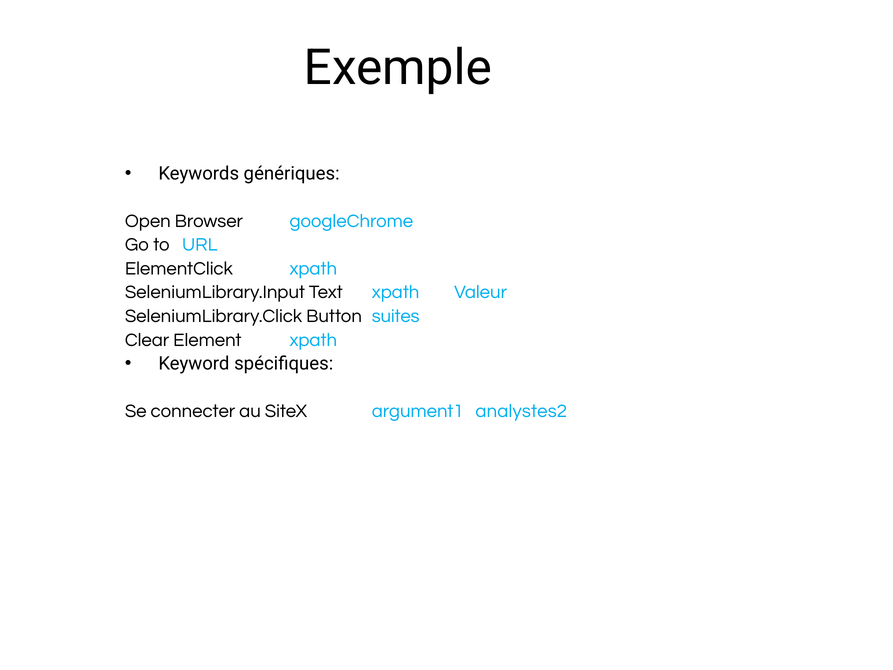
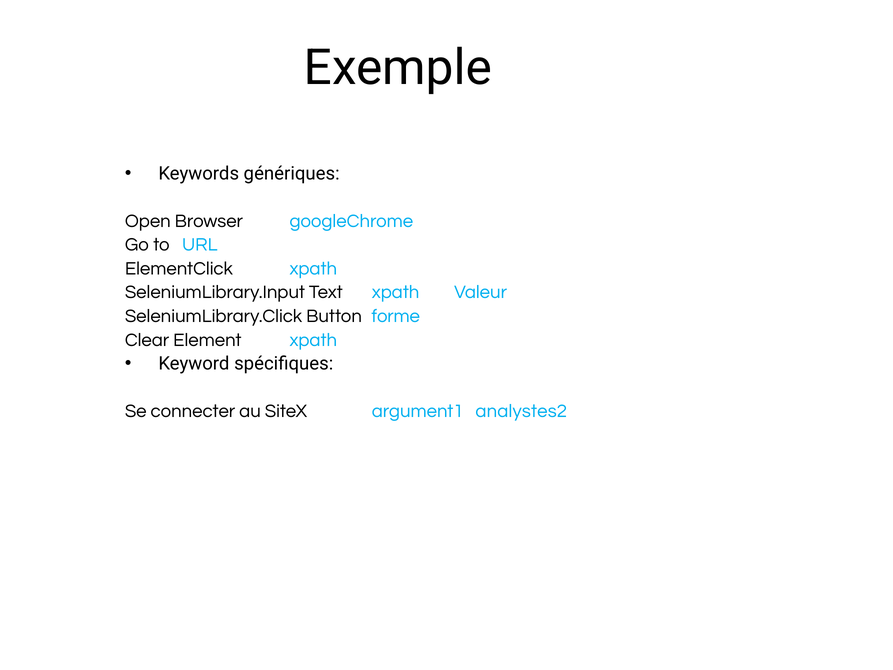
suites: suites -> forme
